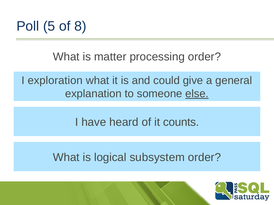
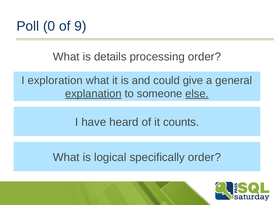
5: 5 -> 0
8: 8 -> 9
matter: matter -> details
explanation underline: none -> present
subsystem: subsystem -> specifically
